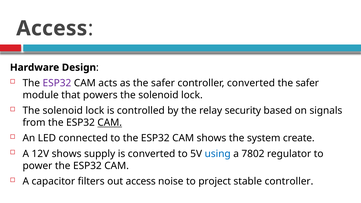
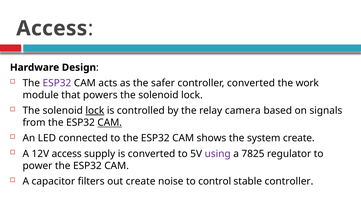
safer at (307, 83): safer -> work
lock at (95, 111) underline: none -> present
security: security -> camera
12V shows: shows -> access
using colour: blue -> purple
7802: 7802 -> 7825
out access: access -> create
project: project -> control
